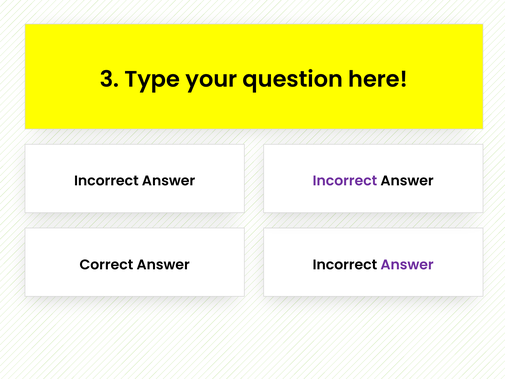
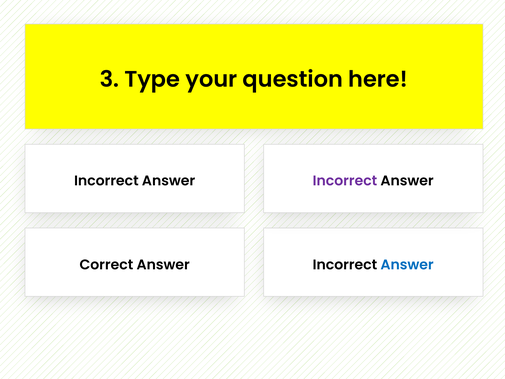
Answer at (407, 265) colour: purple -> blue
